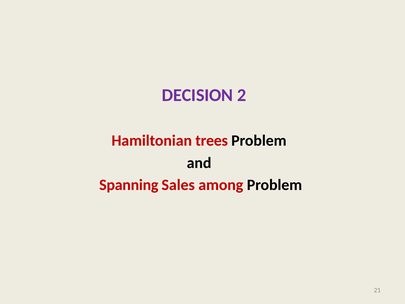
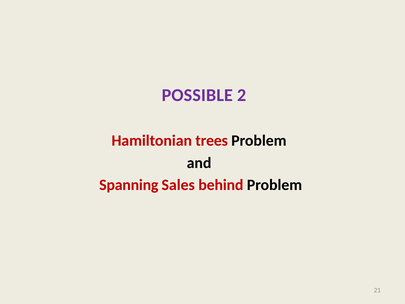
DECISION: DECISION -> POSSIBLE
among: among -> behind
